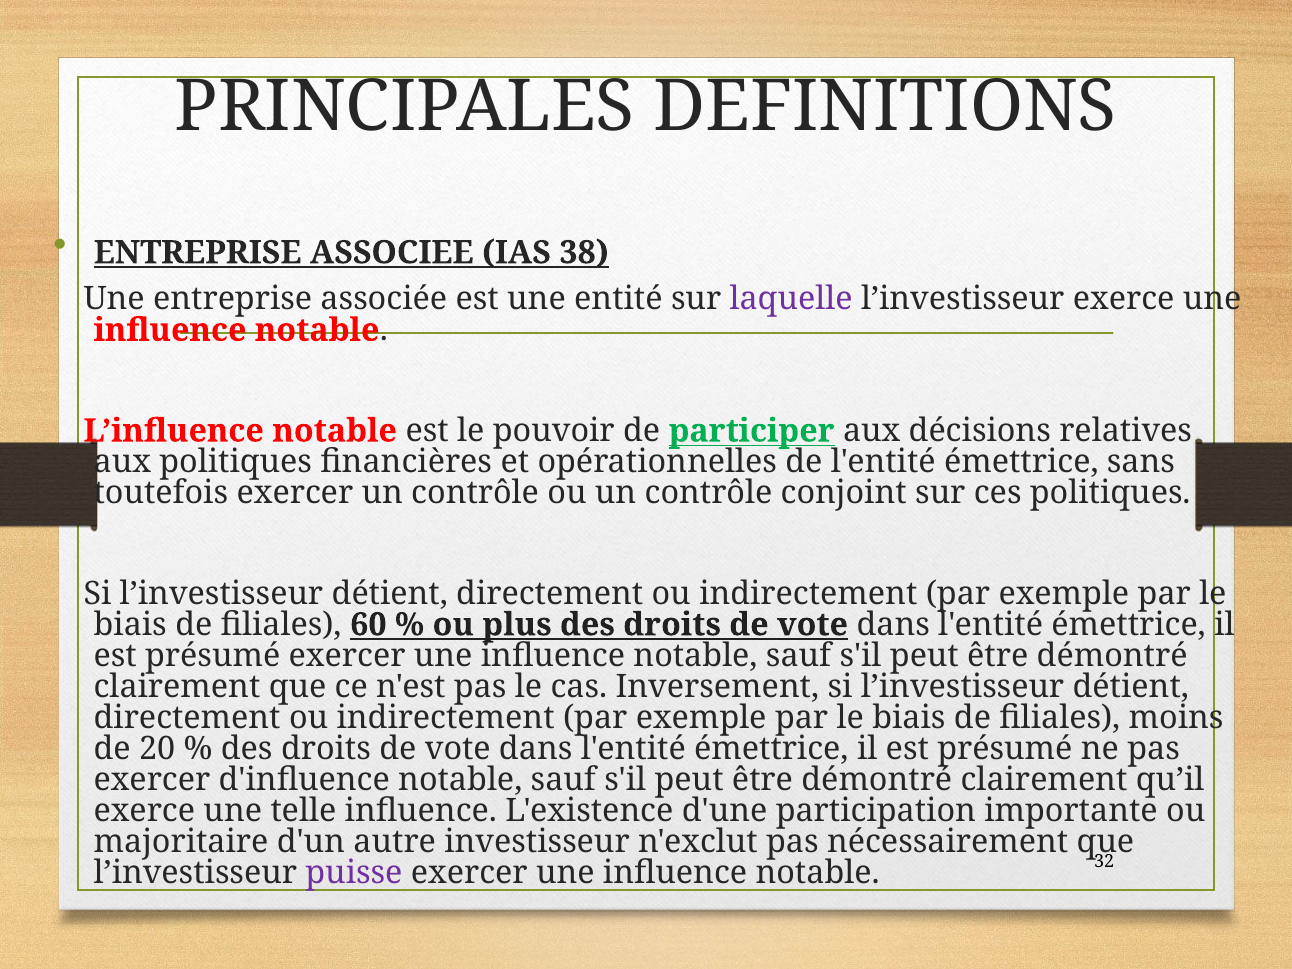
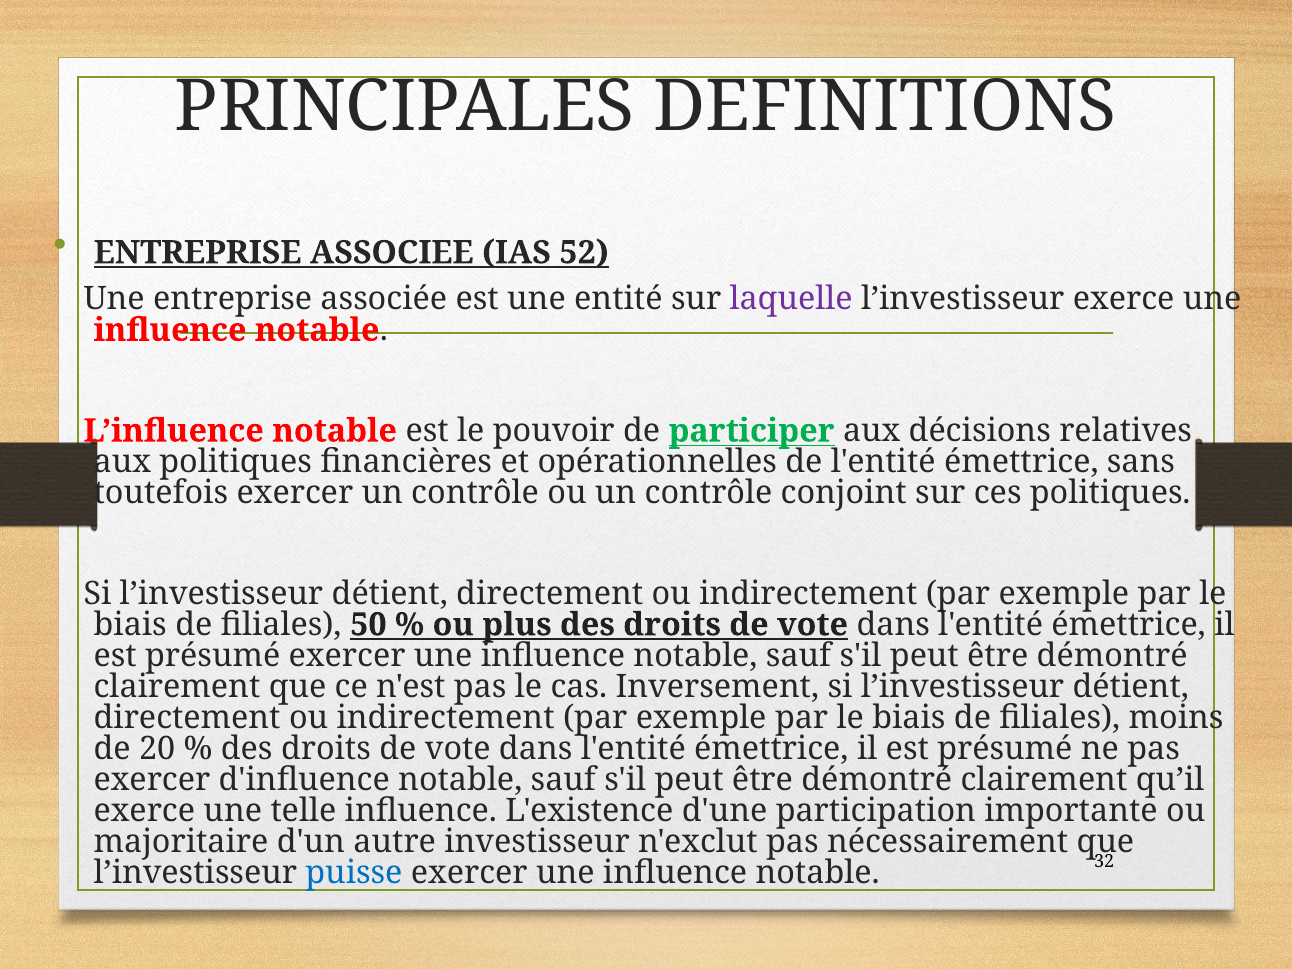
38: 38 -> 52
60: 60 -> 50
puisse colour: purple -> blue
